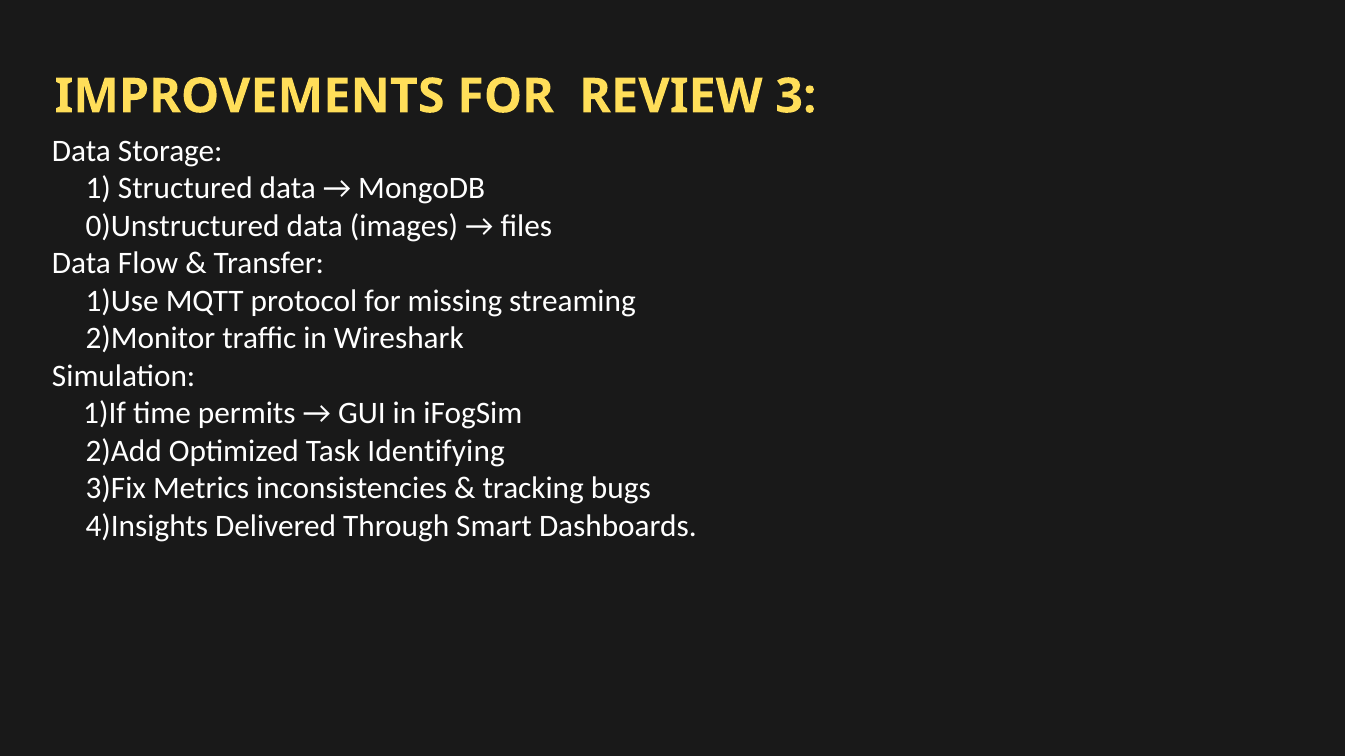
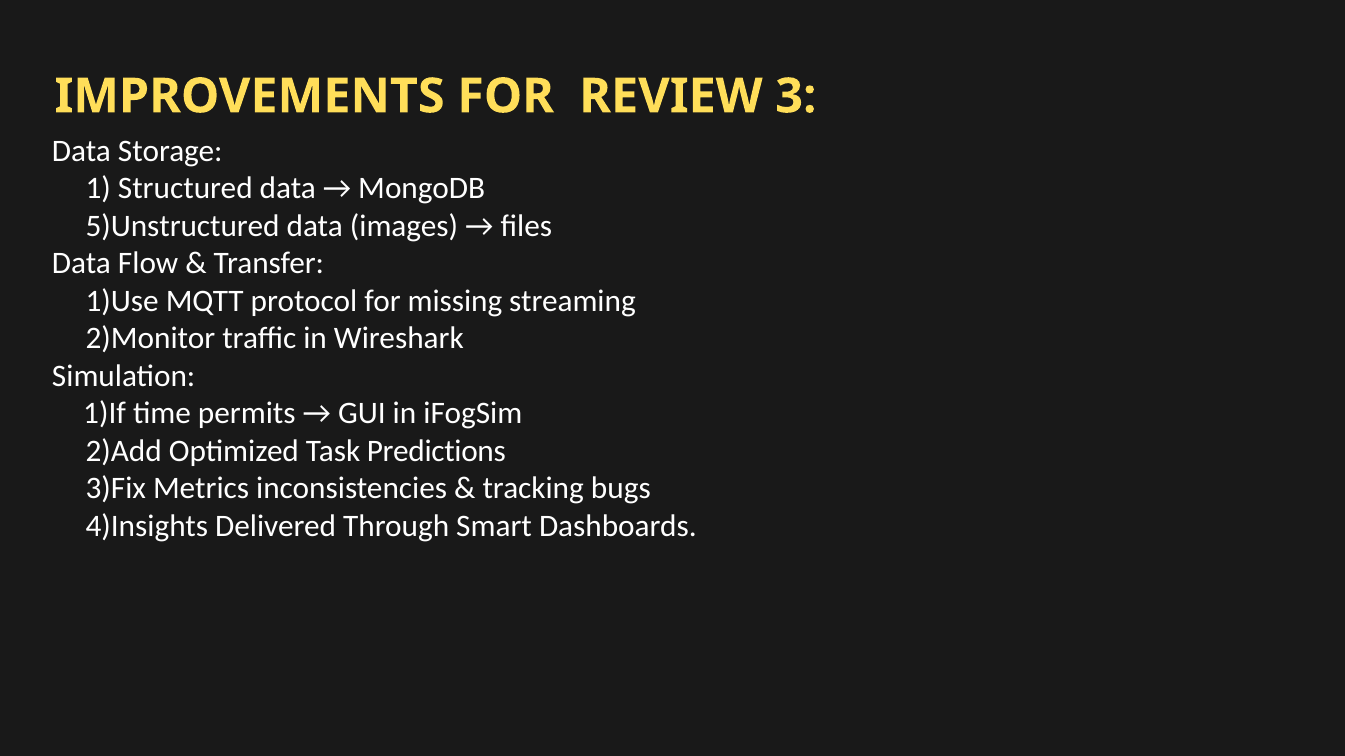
0)Unstructured: 0)Unstructured -> 5)Unstructured
Identifying: Identifying -> Predictions
